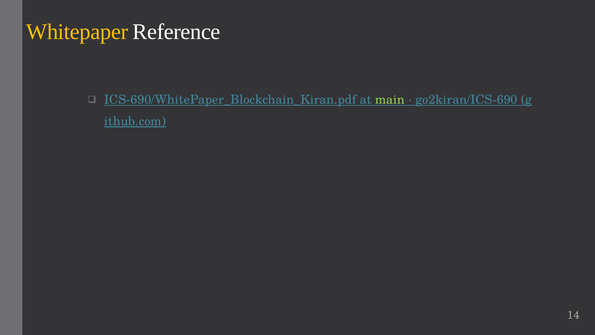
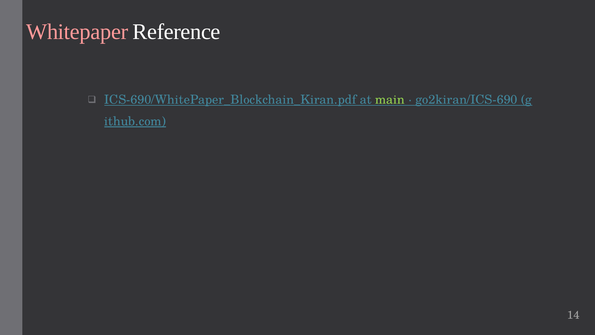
Whitepaper colour: yellow -> pink
